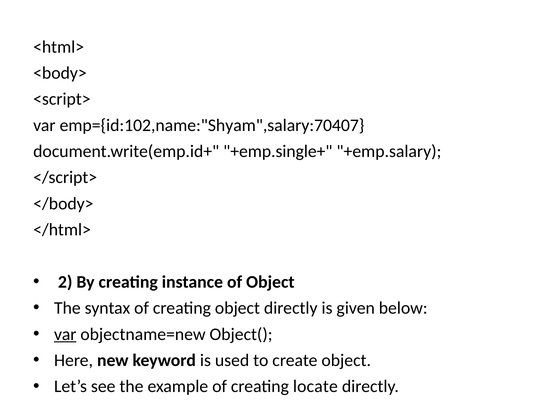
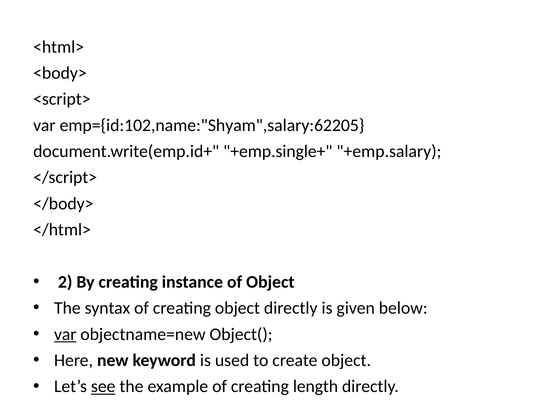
emp={id:102,name:"Shyam",salary:70407: emp={id:102,name:"Shyam",salary:70407 -> emp={id:102,name:"Shyam",salary:62205
see underline: none -> present
locate: locate -> length
